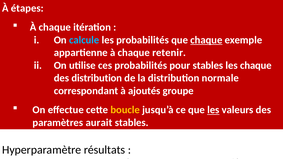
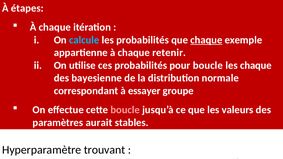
pour stables: stables -> boucle
des distribution: distribution -> bayesienne
ajoutés: ajoutés -> essayer
boucle at (125, 110) colour: yellow -> pink
les at (213, 110) underline: present -> none
résultats: résultats -> trouvant
